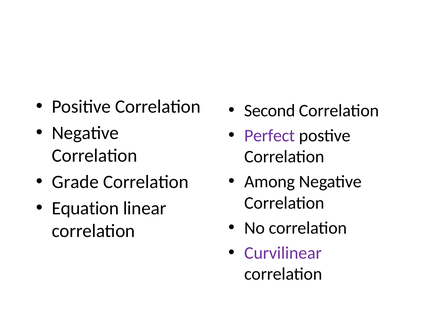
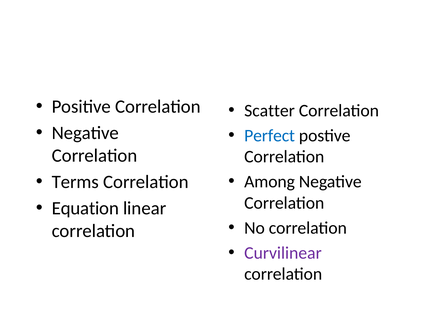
Second: Second -> Scatter
Perfect colour: purple -> blue
Grade: Grade -> Terms
